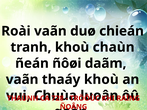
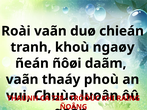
chaùn: chaùn -> ngaøy
thaáy khoù: khoù -> phoù
